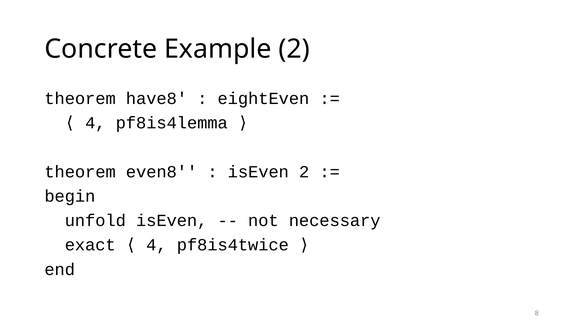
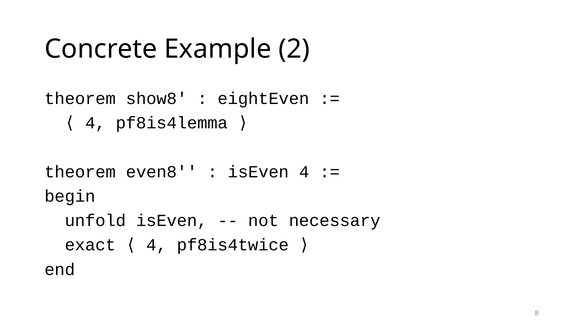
have8: have8 -> show8
isEven 2: 2 -> 4
